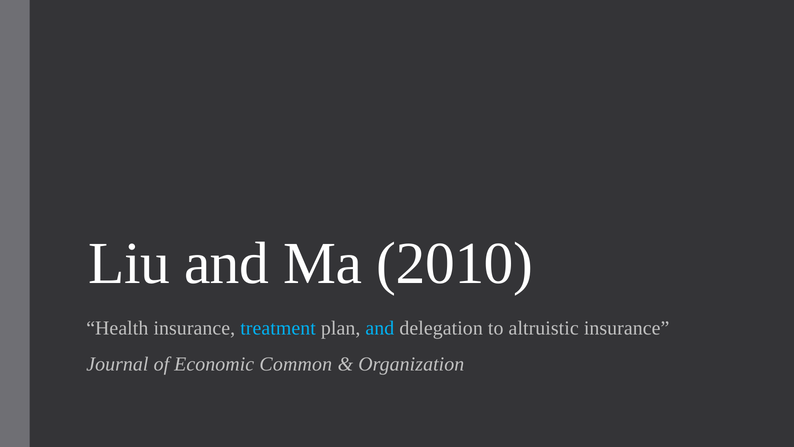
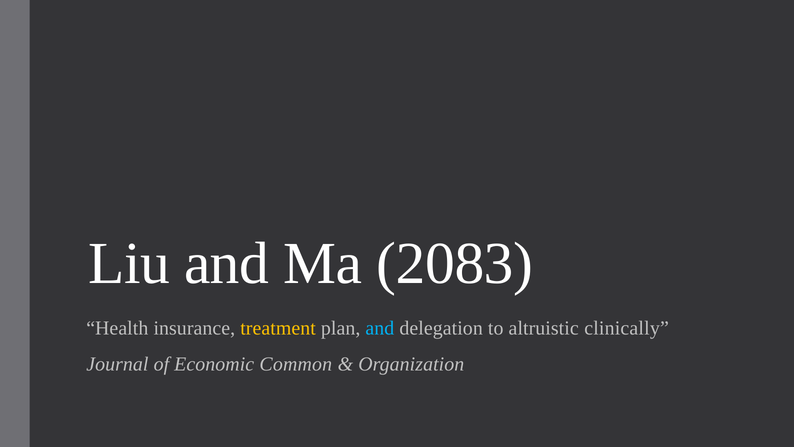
2010: 2010 -> 2083
treatment colour: light blue -> yellow
altruistic insurance: insurance -> clinically
